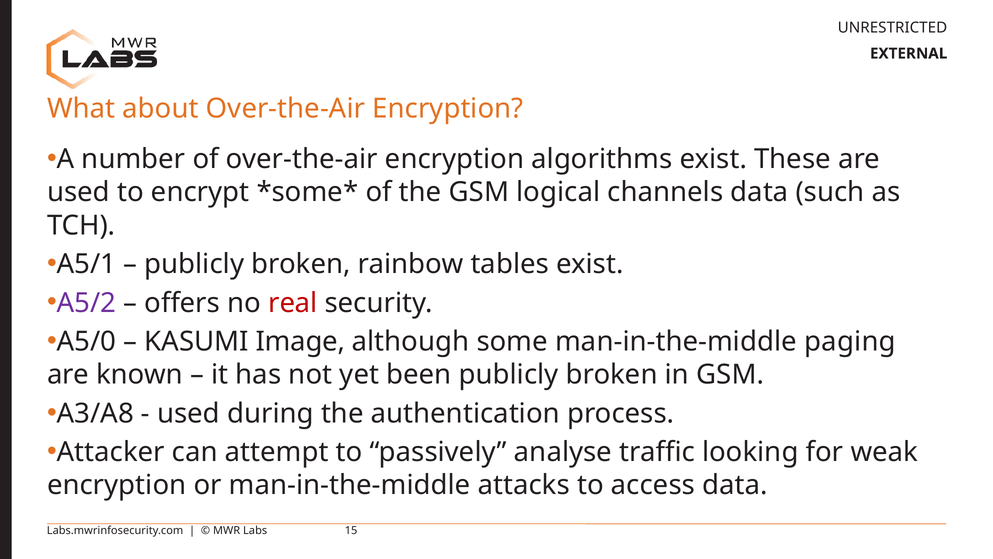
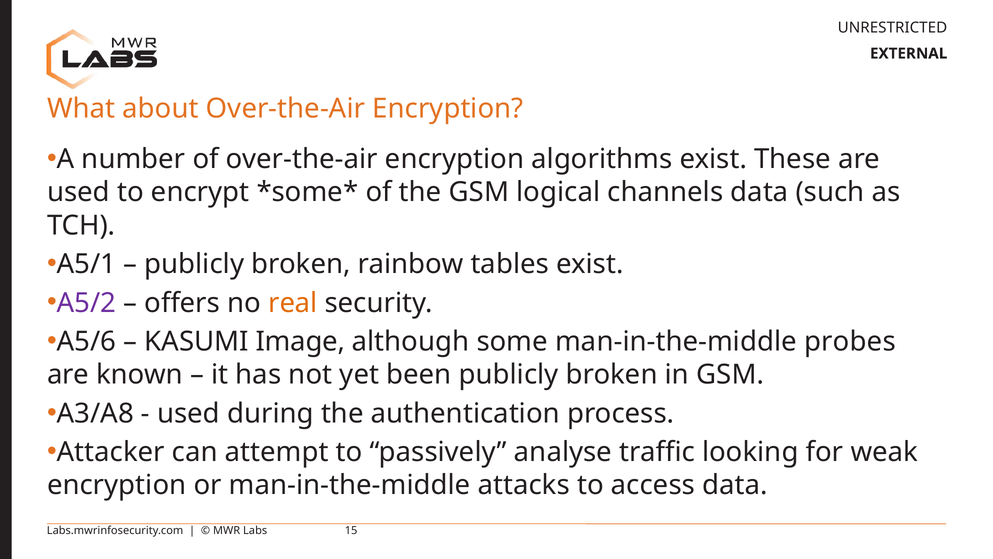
real colour: red -> orange
A5/0: A5/0 -> A5/6
paging: paging -> probes
